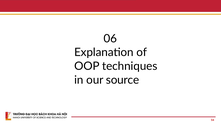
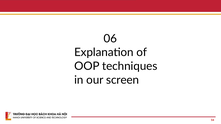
source: source -> screen
